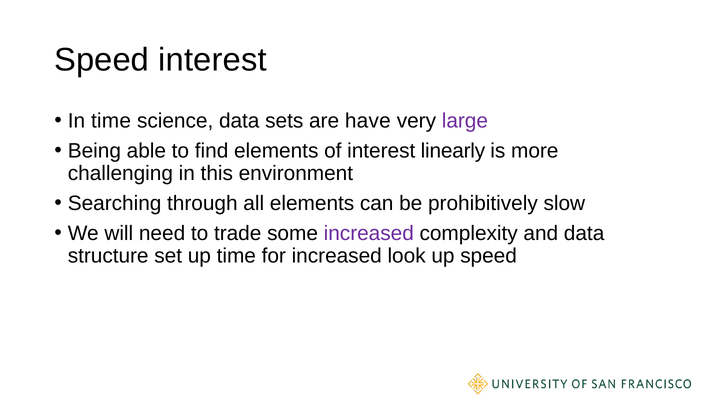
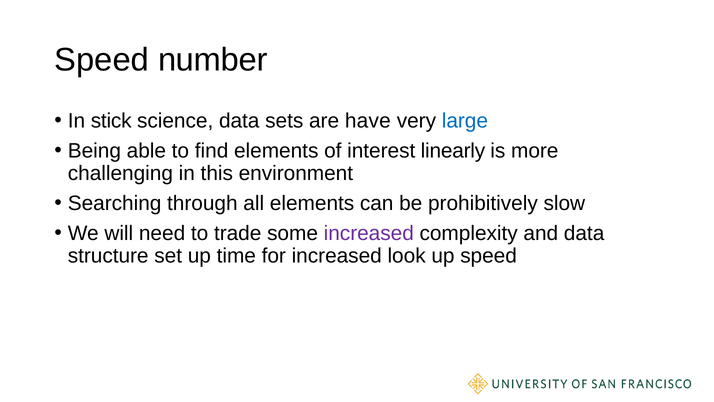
Speed interest: interest -> number
In time: time -> stick
large colour: purple -> blue
